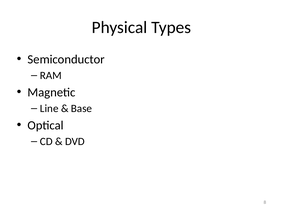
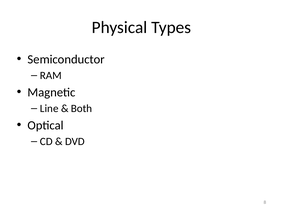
Base: Base -> Both
